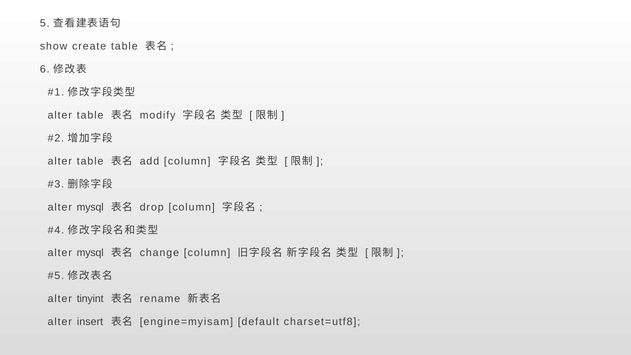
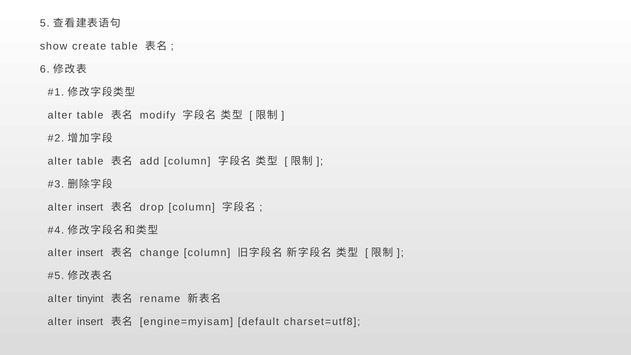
mysql at (90, 207): mysql -> insert
mysql at (90, 253): mysql -> insert
